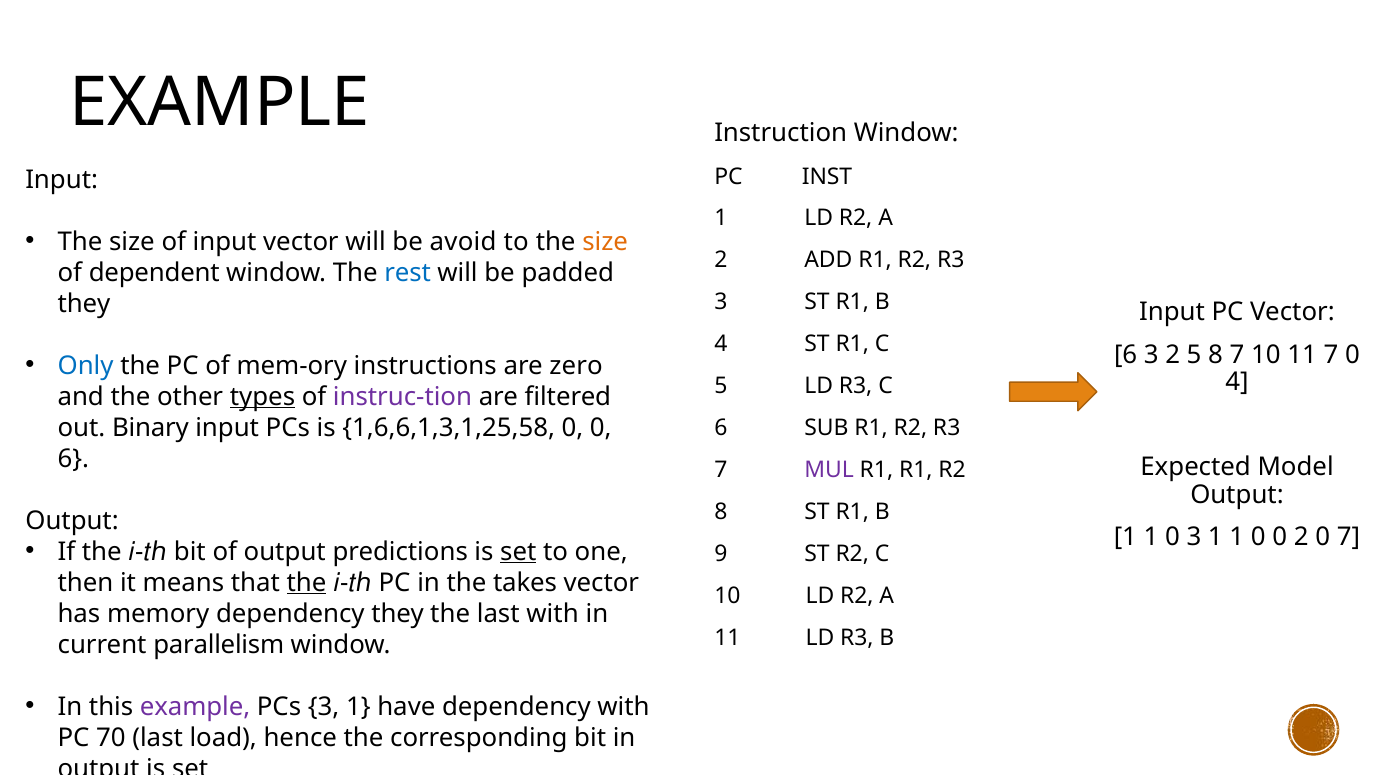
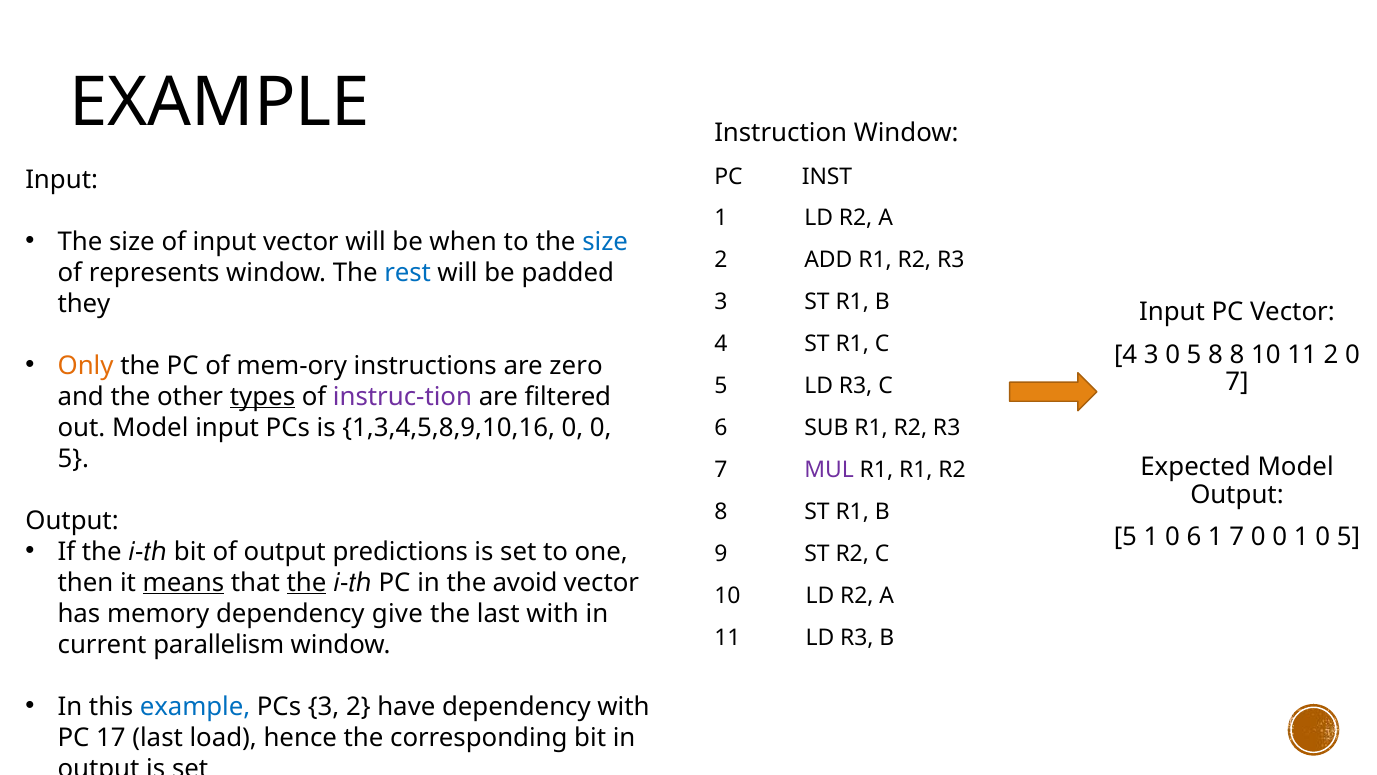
avoid: avoid -> when
size at (605, 241) colour: orange -> blue
dependent: dependent -> represents
6 at (1126, 354): 6 -> 4
3 2: 2 -> 0
8 7: 7 -> 8
11 7: 7 -> 2
Only colour: blue -> orange
4 at (1237, 382): 4 -> 7
out Binary: Binary -> Model
1,6,6,1,3,1,25,58: 1,6,6,1,3,1,25,58 -> 1,3,4,5,8,9,10,16
6 at (73, 458): 6 -> 5
1 at (1125, 537): 1 -> 5
0 3: 3 -> 6
1 at (1237, 537): 1 -> 7
0 2: 2 -> 1
7 at (1348, 537): 7 -> 5
set at (518, 551) underline: present -> none
means underline: none -> present
takes: takes -> avoid
dependency they: they -> give
example at (195, 706) colour: purple -> blue
PCs 3 1: 1 -> 2
70: 70 -> 17
